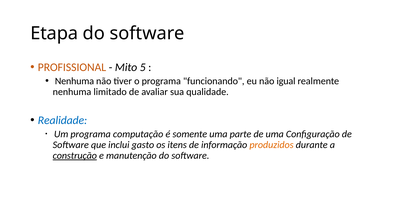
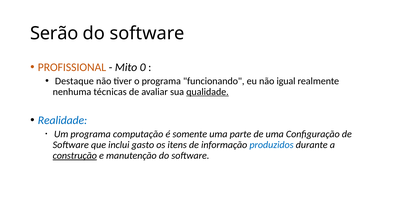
Etapa: Etapa -> Serão
5: 5 -> 0
Nenhuma at (74, 81): Nenhuma -> Destaque
limitado: limitado -> técnicas
qualidade underline: none -> present
produzidos colour: orange -> blue
